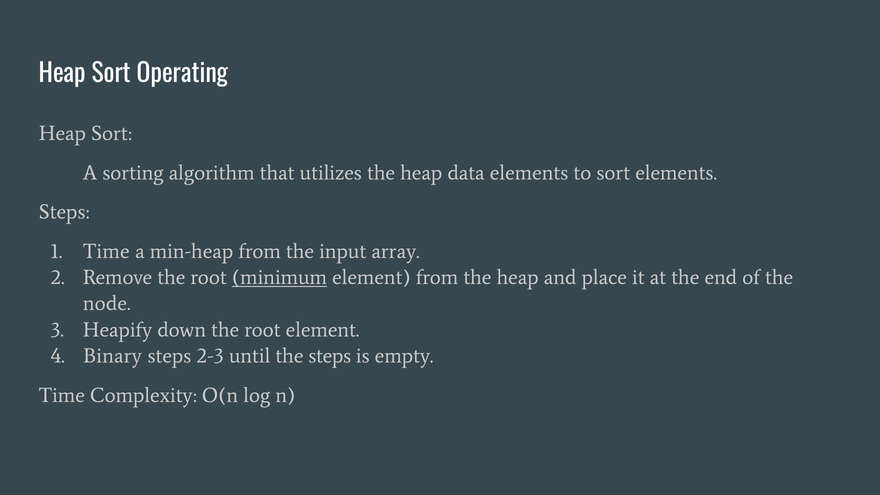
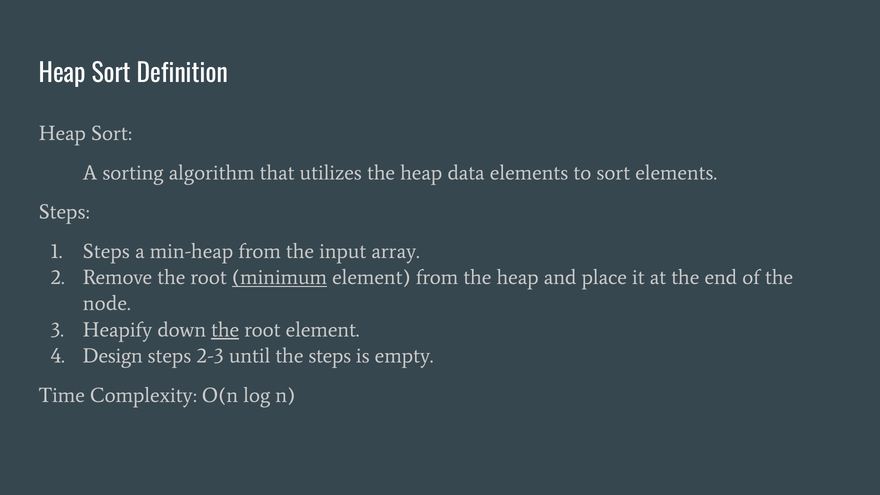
Operating: Operating -> Definition
Time at (106, 251): Time -> Steps
the at (225, 330) underline: none -> present
Binary: Binary -> Design
